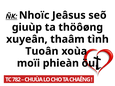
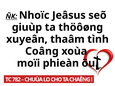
Tuoân: Tuoân -> Coâng
